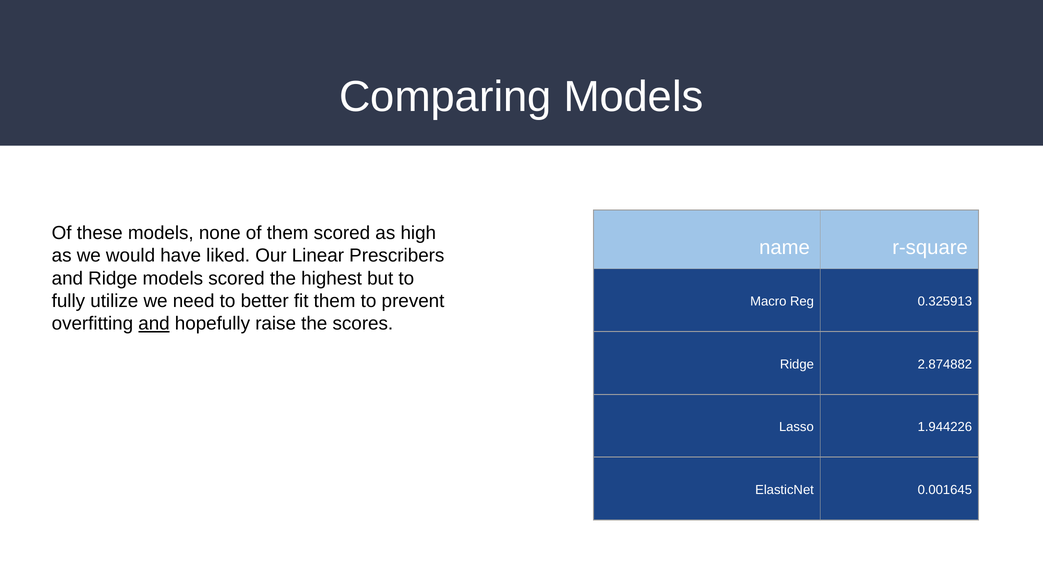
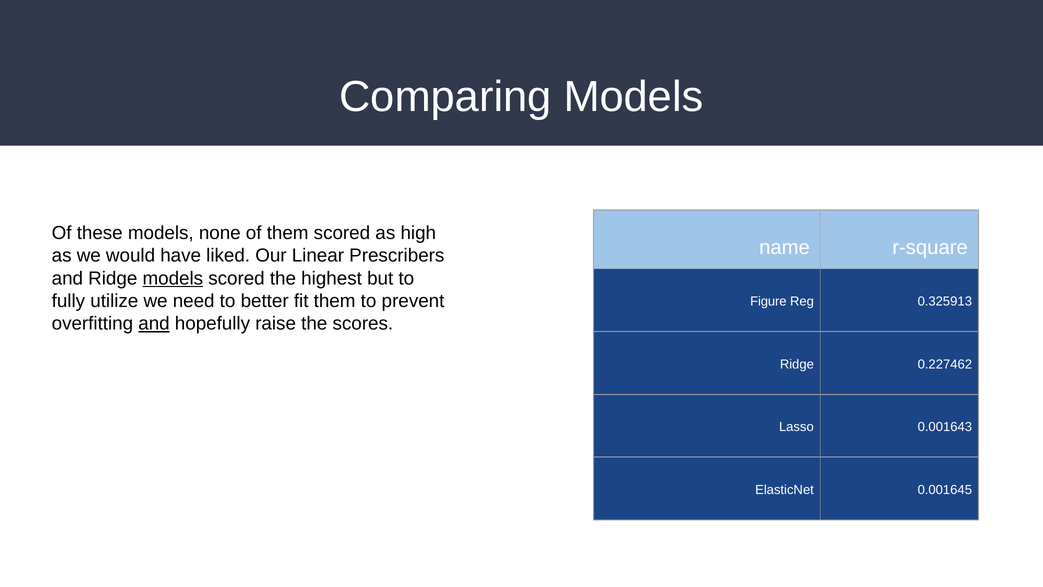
models at (173, 278) underline: none -> present
Macro: Macro -> Figure
2.874882: 2.874882 -> 0.227462
1.944226: 1.944226 -> 0.001643
